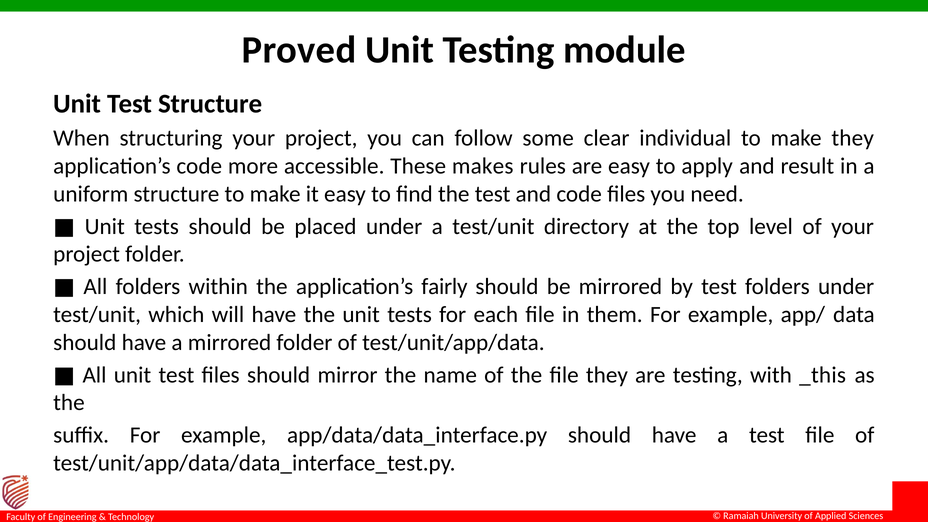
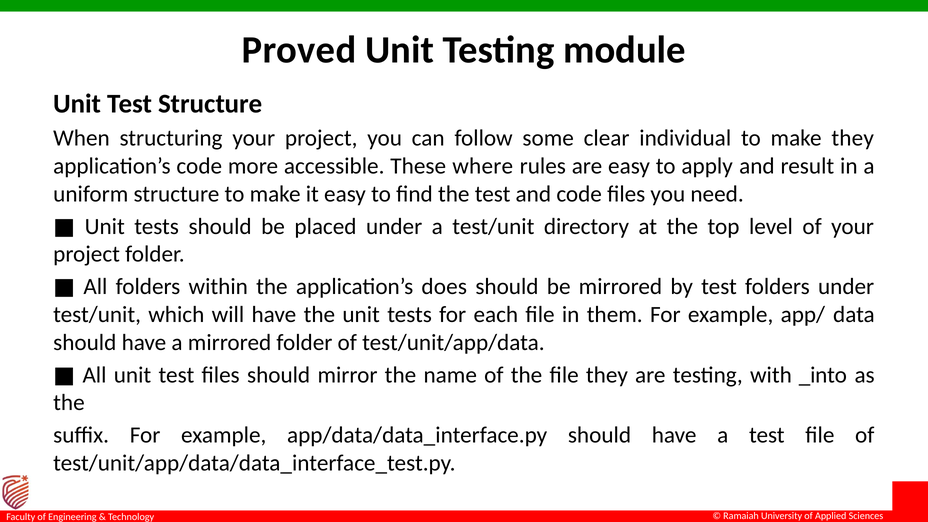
makes: makes -> where
fairly: fairly -> does
_this: _this -> _into
